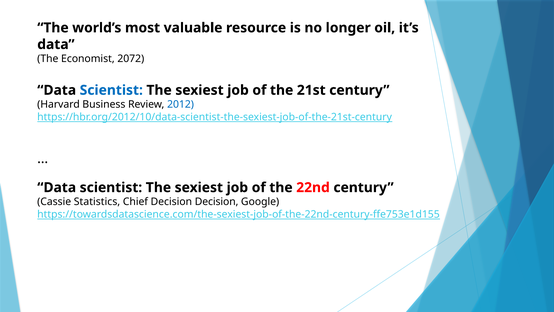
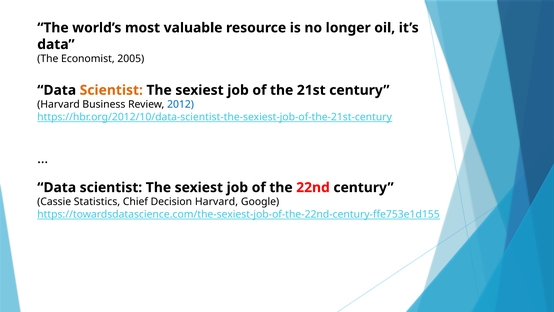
2072: 2072 -> 2005
Scientist at (111, 90) colour: blue -> orange
Decision Decision: Decision -> Harvard
